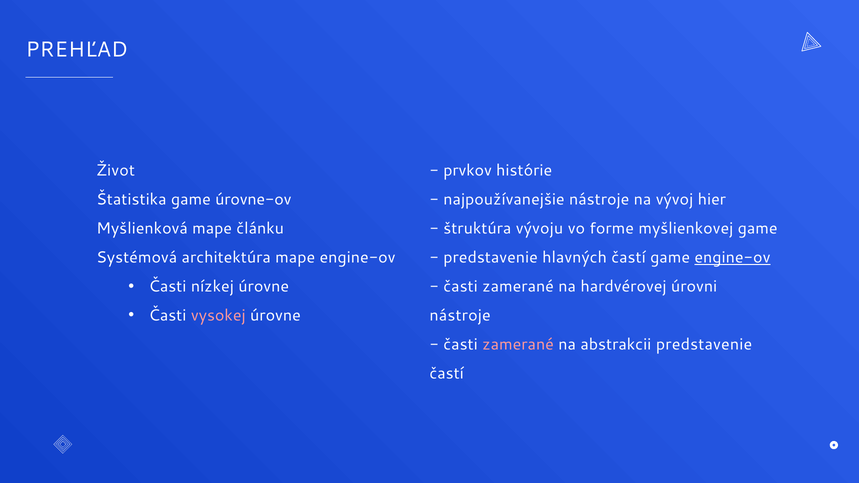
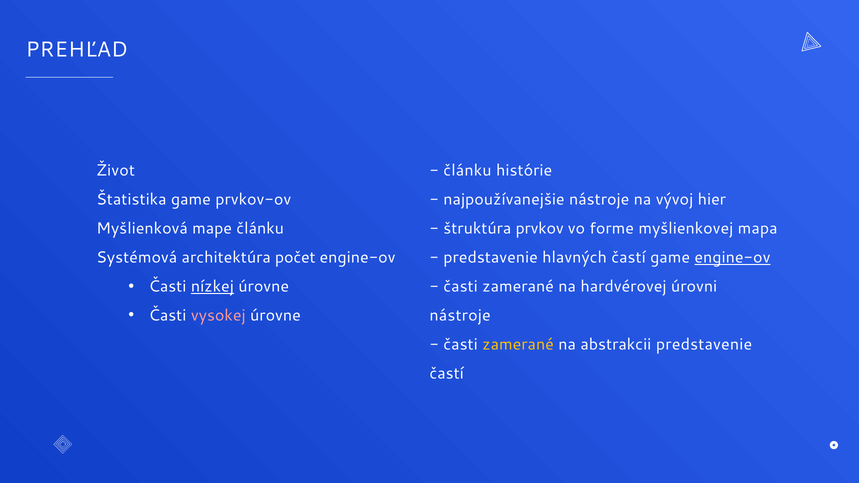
prvkov at (468, 171): prvkov -> článku
úrovne-ov: úrovne-ov -> prvkov-ov
vývoju: vývoju -> prvkov
myšlienkovej game: game -> mapa
architektúra mape: mape -> počet
nízkej underline: none -> present
zamerané at (518, 345) colour: pink -> yellow
